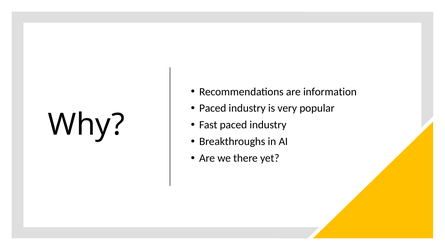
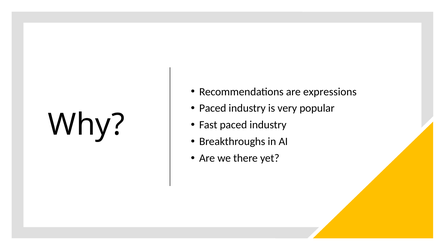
information: information -> expressions
